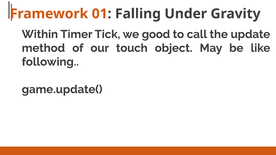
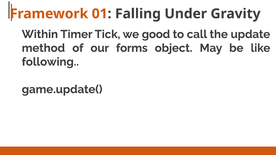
touch: touch -> forms
